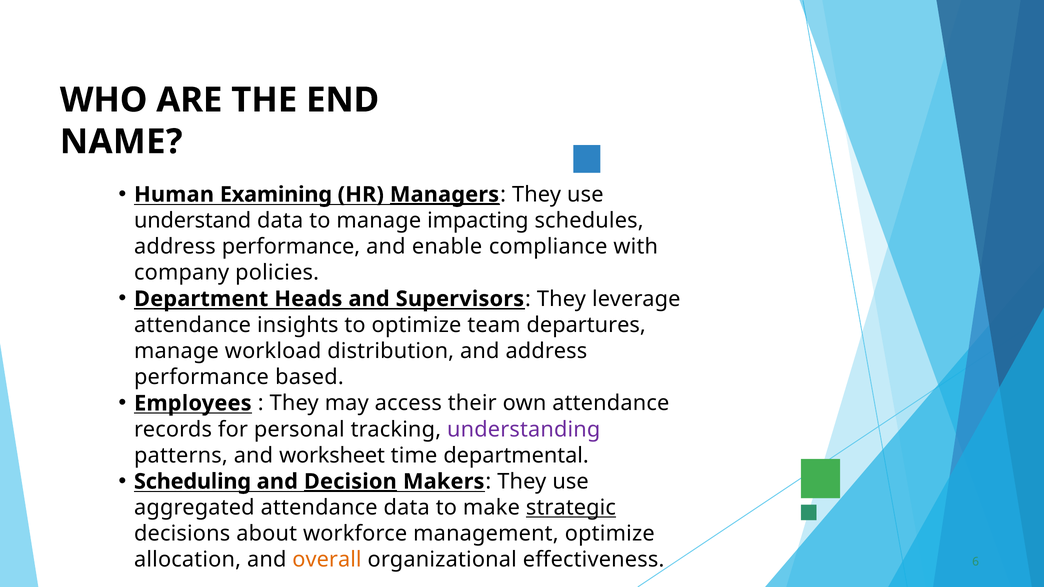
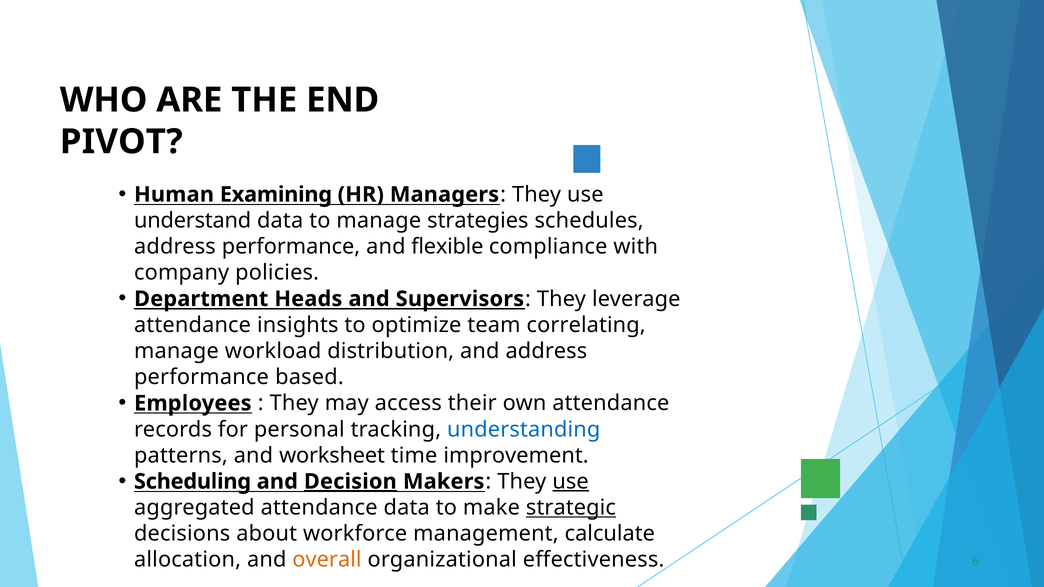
NAME: NAME -> PIVOT
Managers underline: present -> none
impacting: impacting -> strategies
enable: enable -> flexible
departures: departures -> correlating
understanding colour: purple -> blue
departmental: departmental -> improvement
use at (571, 482) underline: none -> present
management optimize: optimize -> calculate
